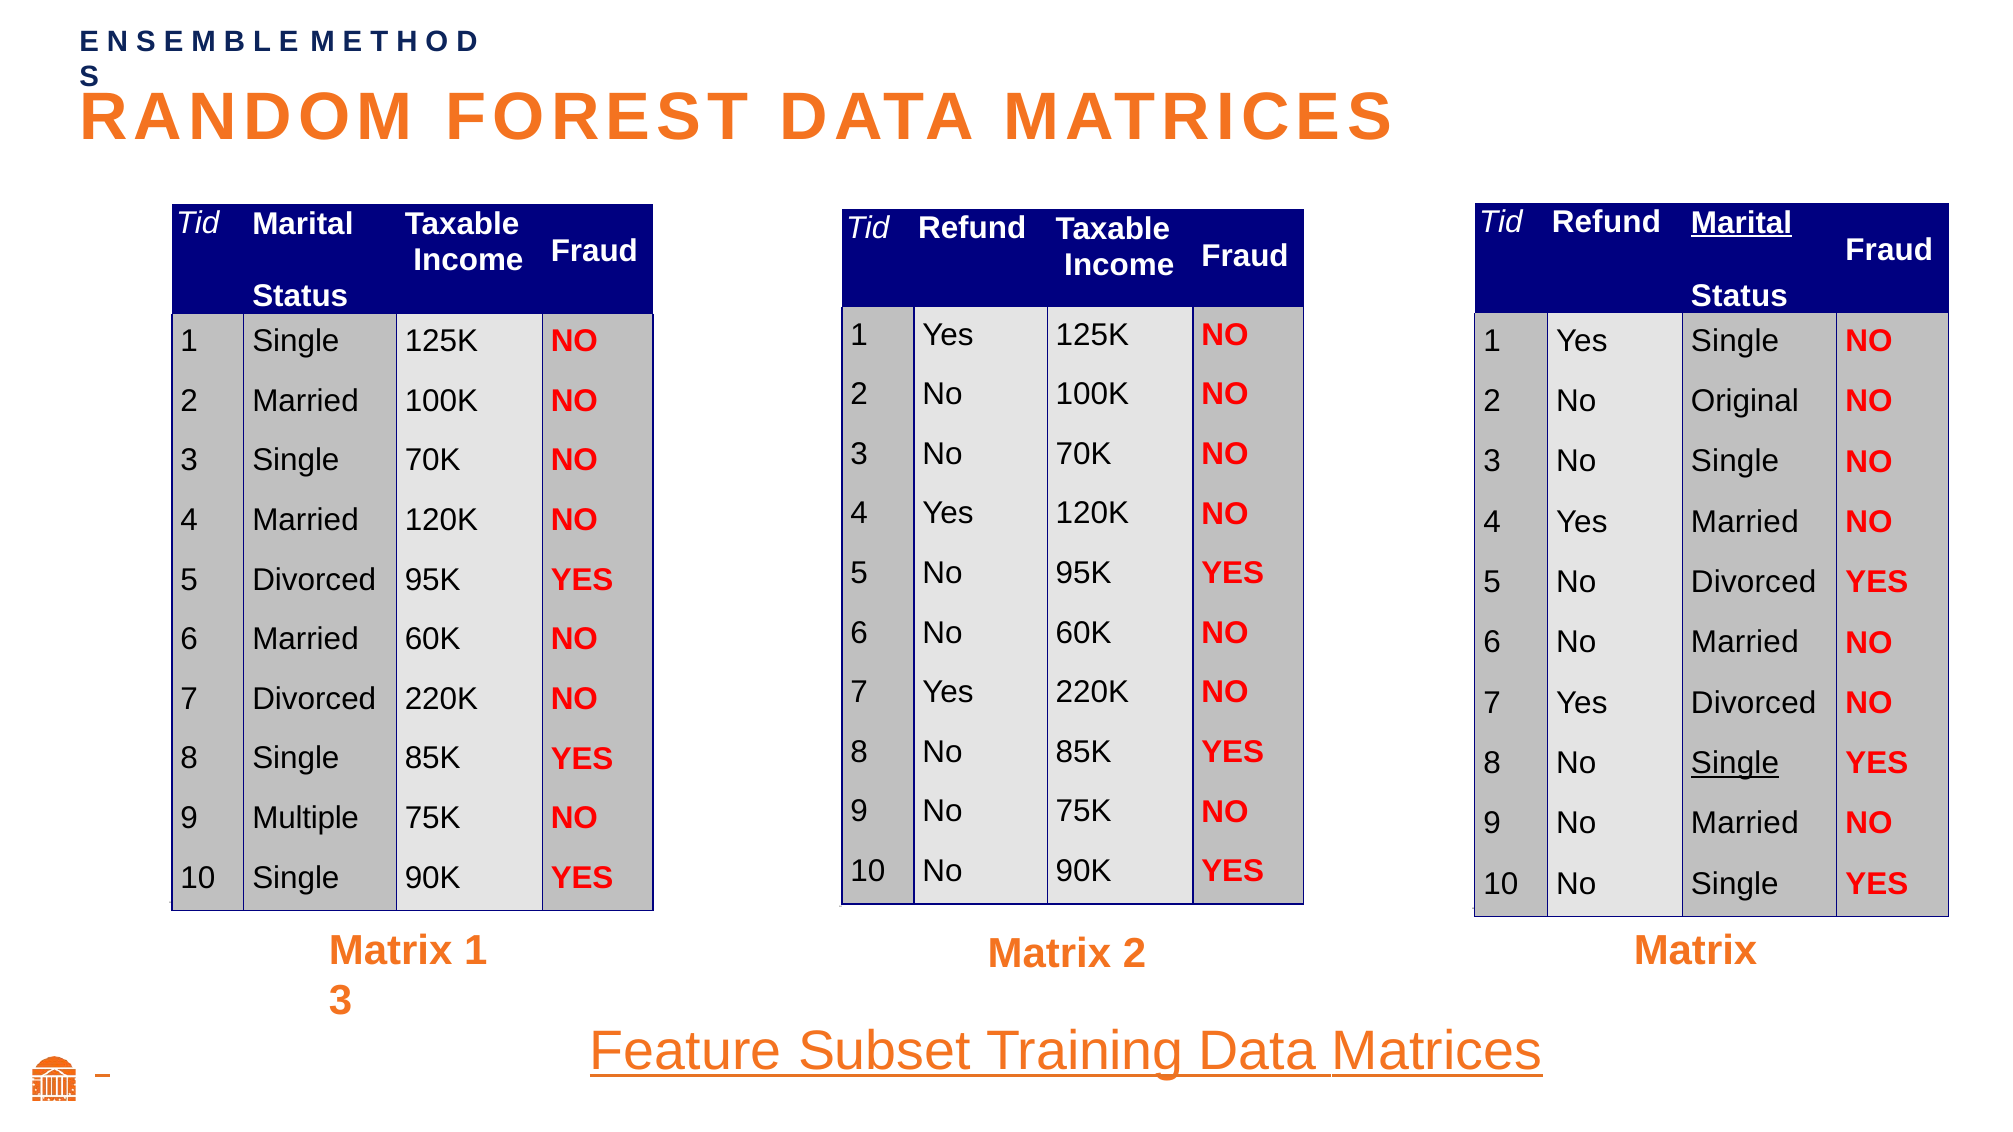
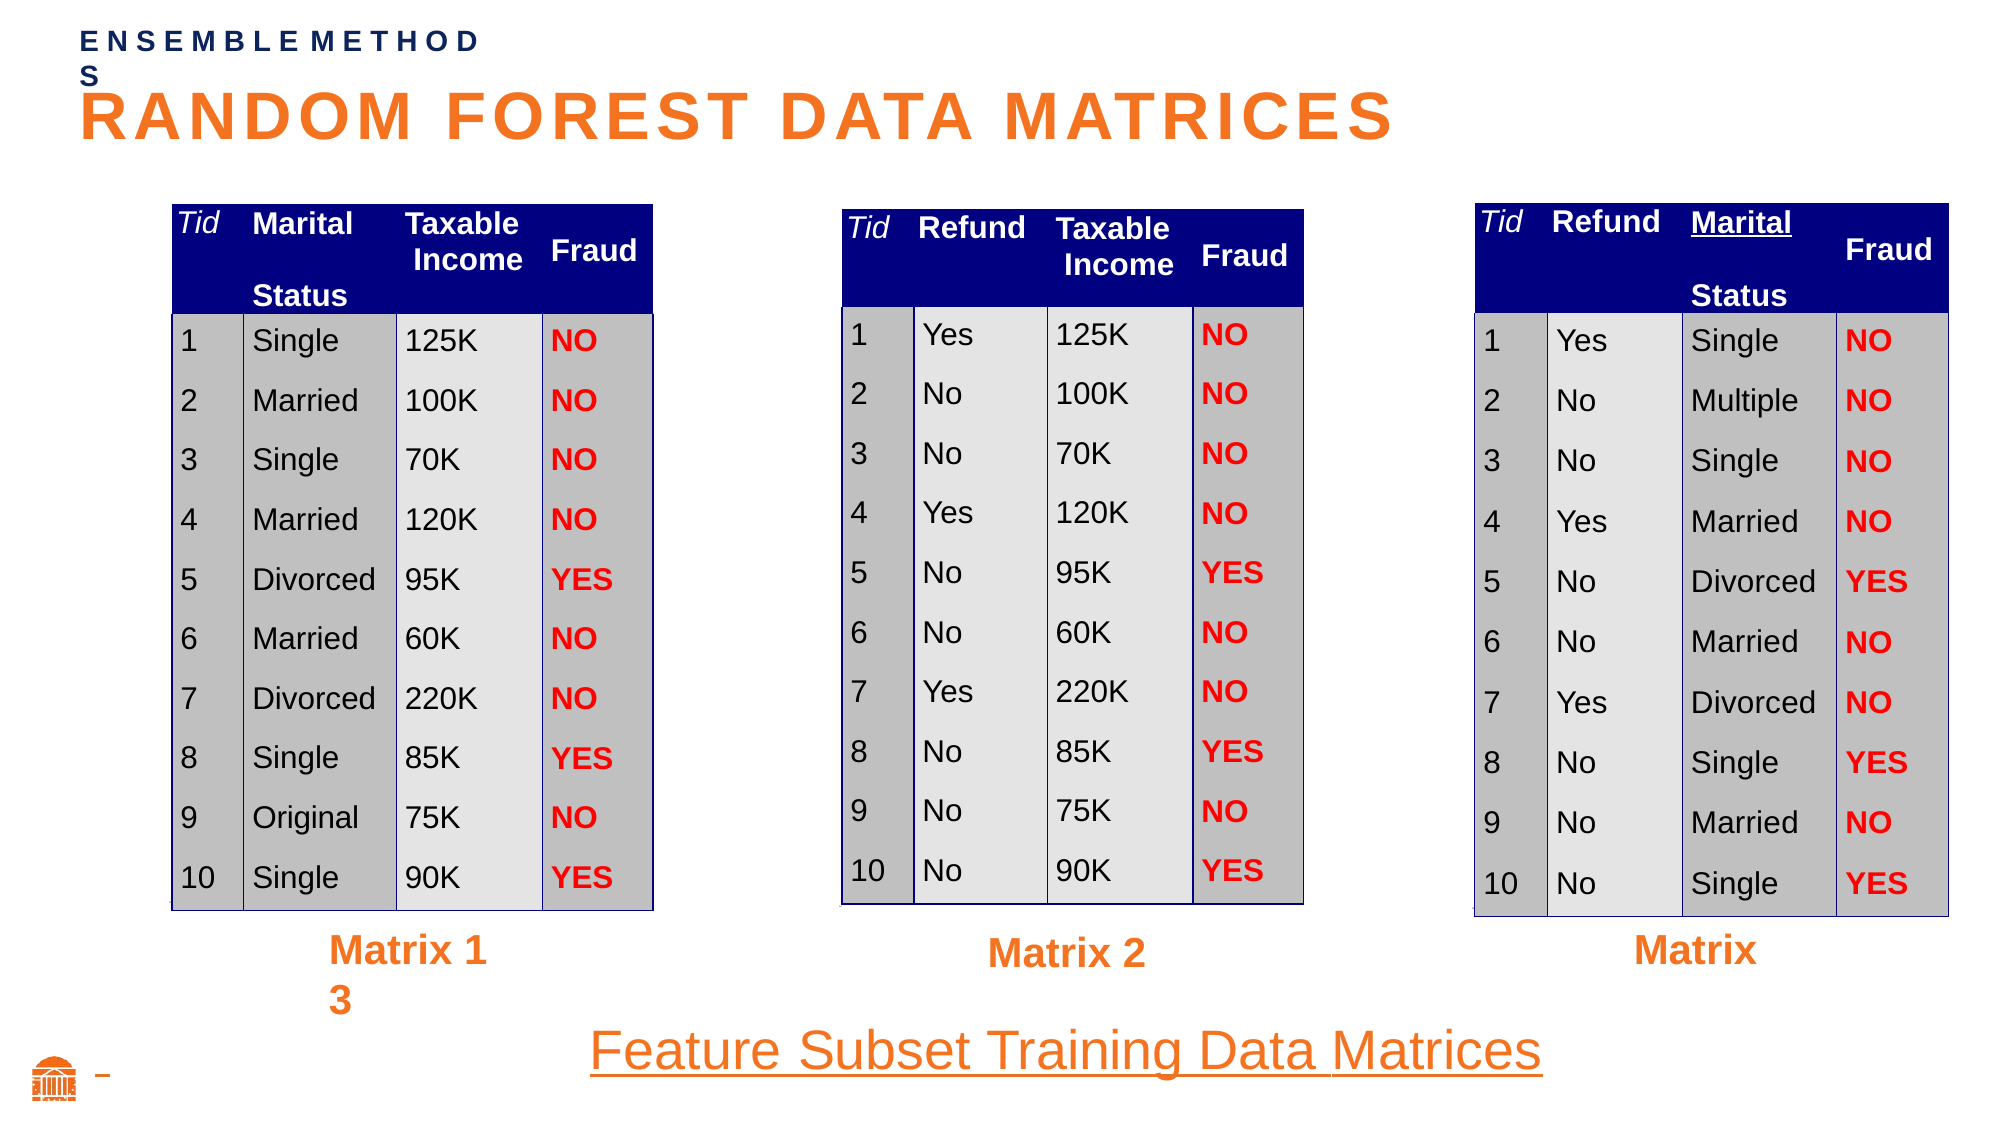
Original: Original -> Multiple
Single at (1735, 763) underline: present -> none
Multiple: Multiple -> Original
